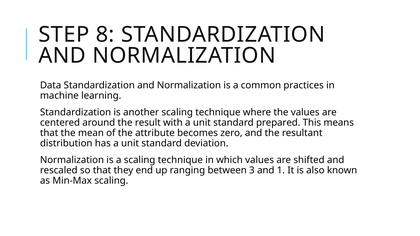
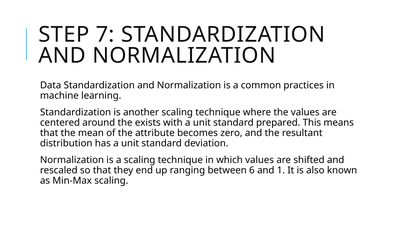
8: 8 -> 7
result: result -> exists
3: 3 -> 6
